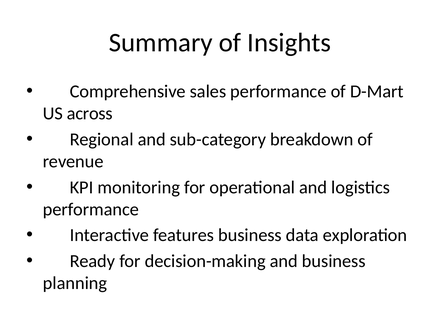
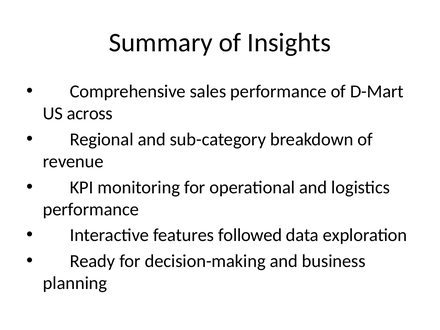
features business: business -> followed
